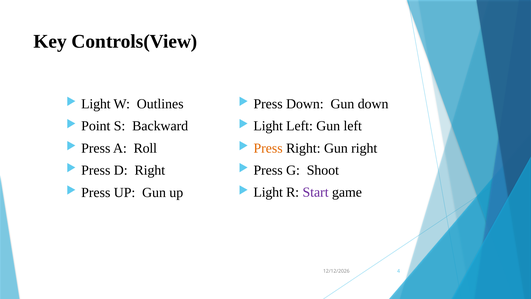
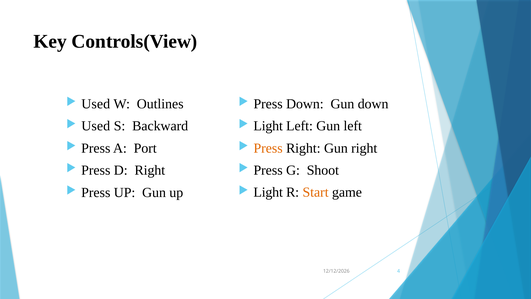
Light at (96, 104): Light -> Used
Point at (96, 126): Point -> Used
Roll: Roll -> Port
Start colour: purple -> orange
